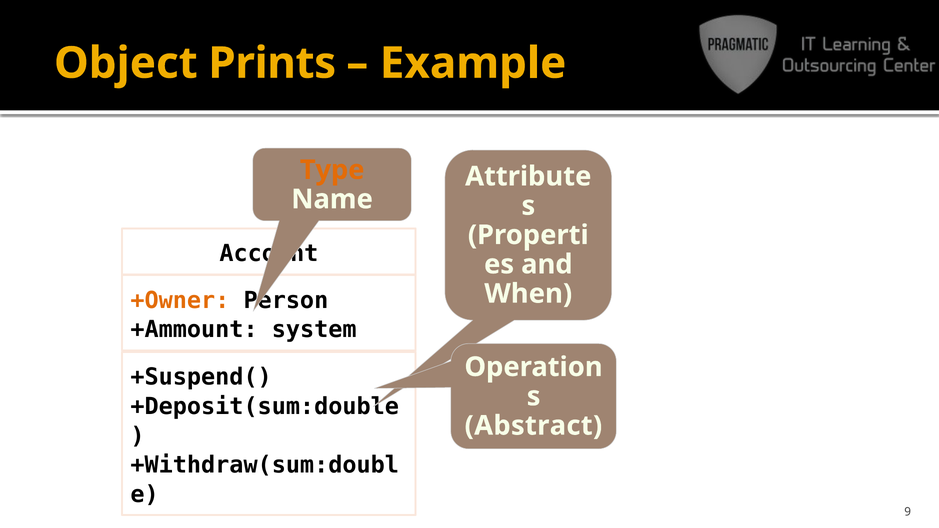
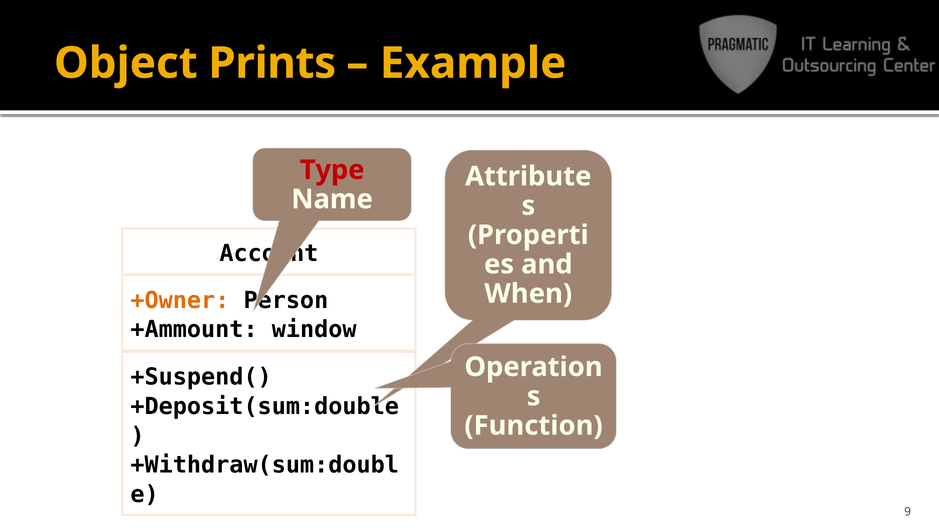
Type colour: orange -> red
system: system -> window
Abstract: Abstract -> Function
